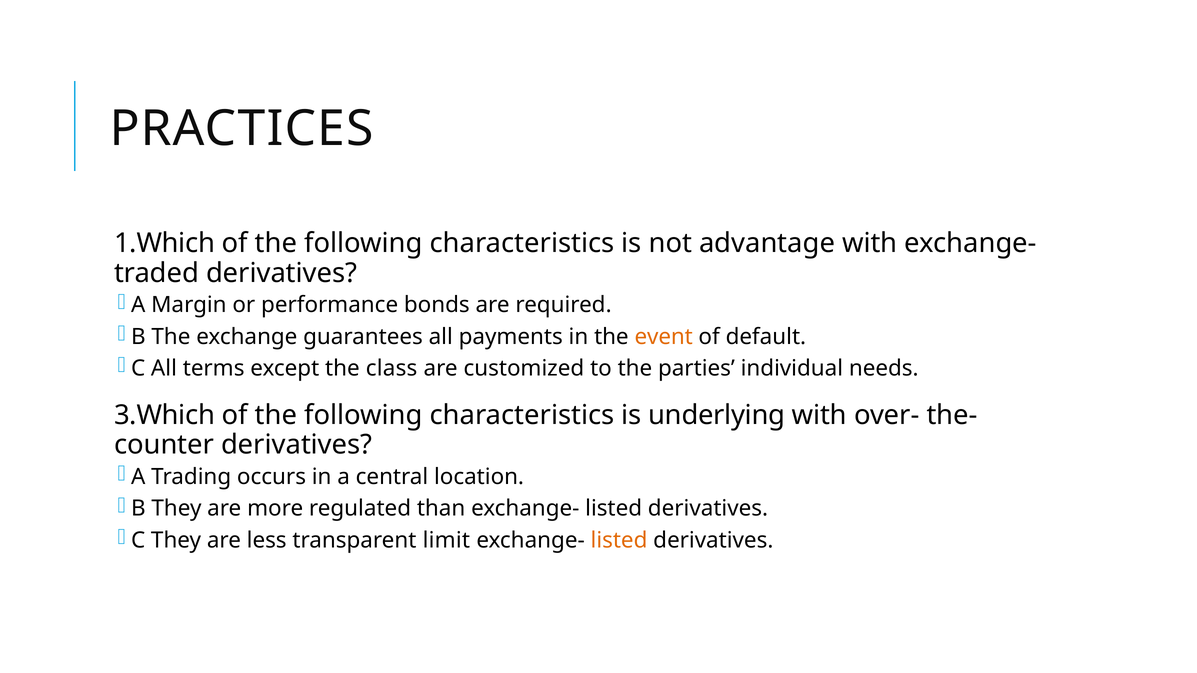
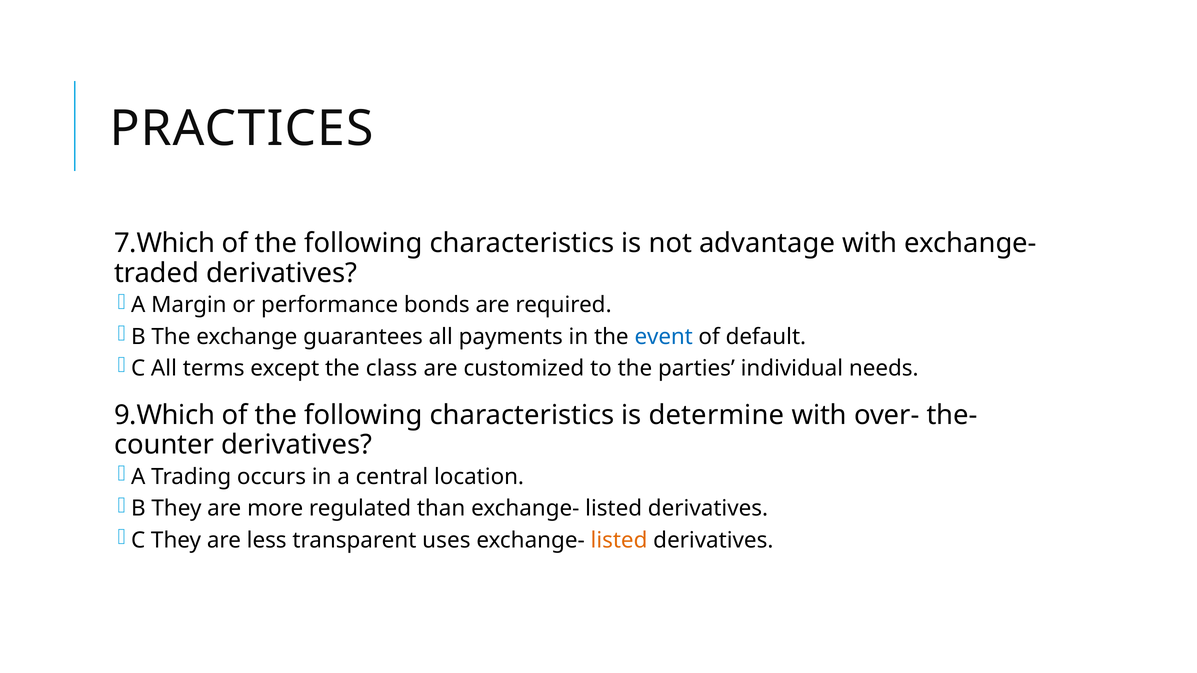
1.Which: 1.Which -> 7.Which
event colour: orange -> blue
3.Which: 3.Which -> 9.Which
underlying: underlying -> determine
limit: limit -> uses
